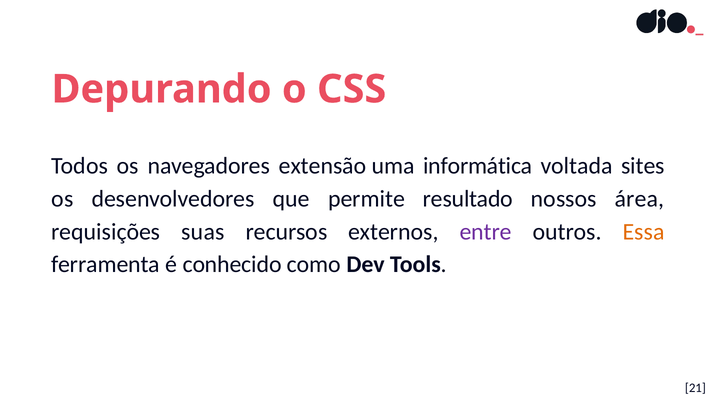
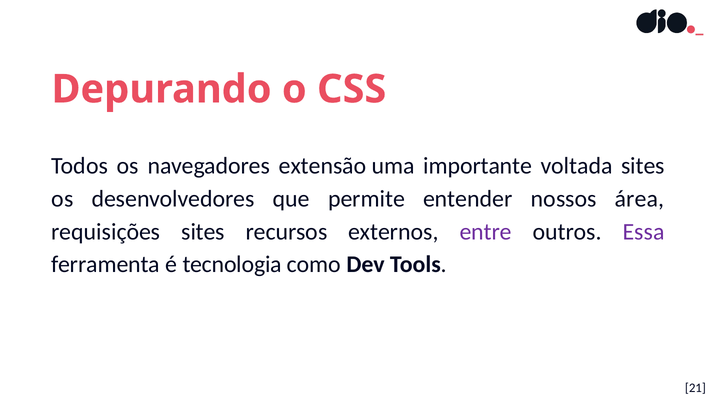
informática: informática -> importante
resultado: resultado -> entender
requisições suas: suas -> sites
Essa colour: orange -> purple
conhecido: conhecido -> tecnologia
